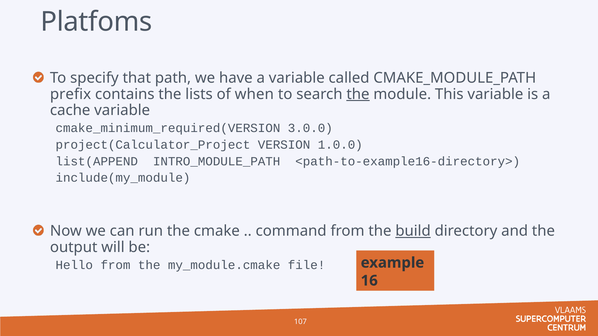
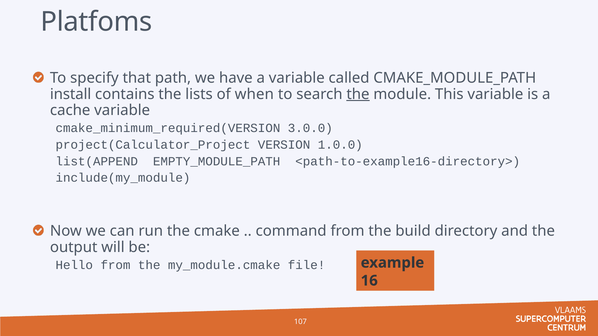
prefix: prefix -> install
INTRO_MODULE_PATH: INTRO_MODULE_PATH -> EMPTY_MODULE_PATH
build underline: present -> none
